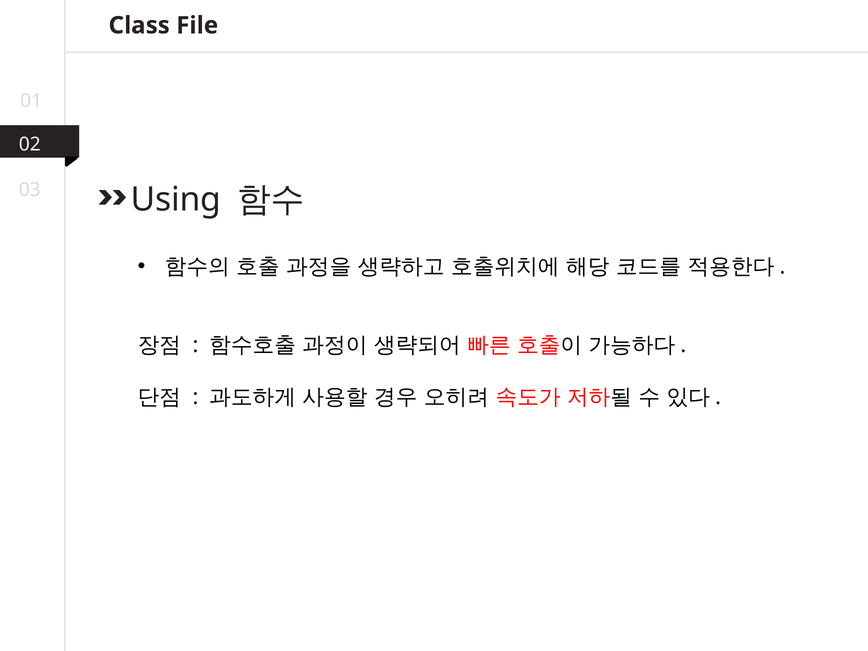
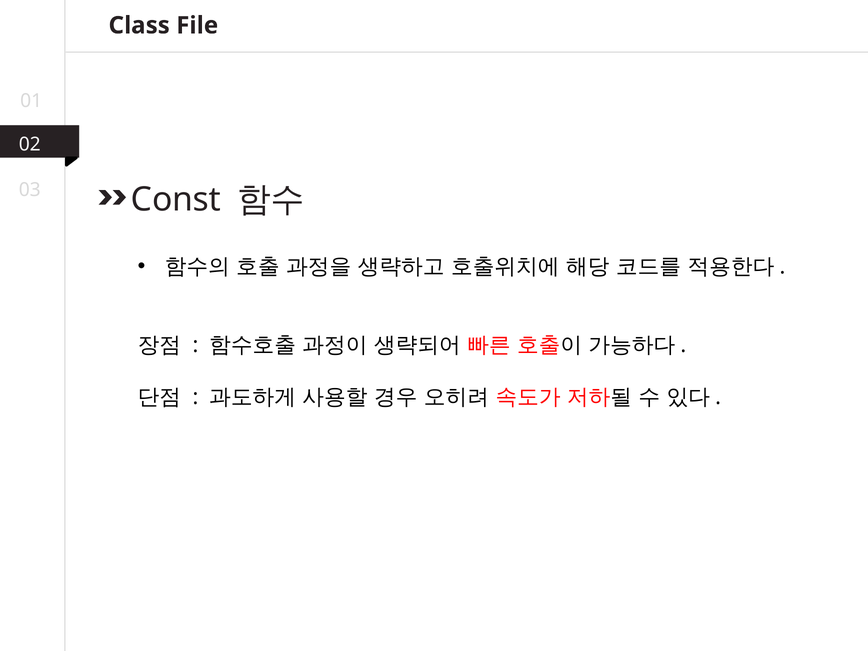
Using: Using -> Const
